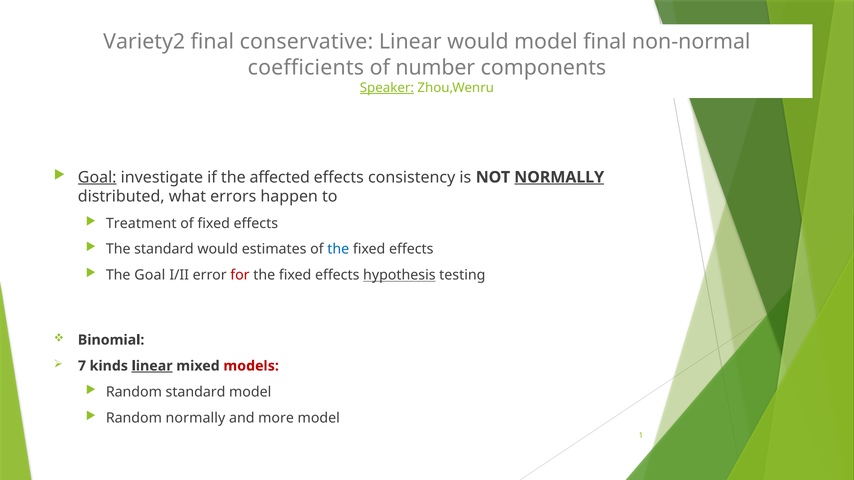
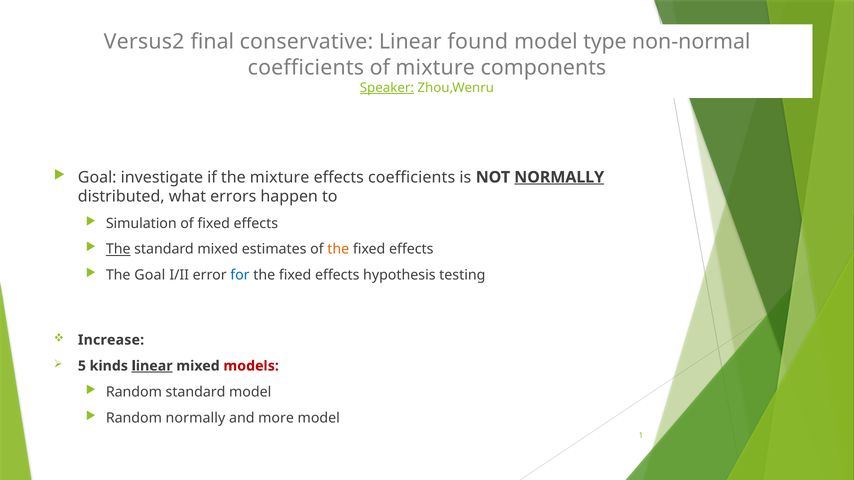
Variety2: Variety2 -> Versus2
Linear would: would -> found
model final: final -> type
of number: number -> mixture
Goal at (97, 177) underline: present -> none
the affected: affected -> mixture
effects consistency: consistency -> coefficients
Treatment: Treatment -> Simulation
The at (118, 249) underline: none -> present
standard would: would -> mixed
the at (338, 249) colour: blue -> orange
for colour: red -> blue
hypothesis underline: present -> none
Binomial: Binomial -> Increase
7: 7 -> 5
